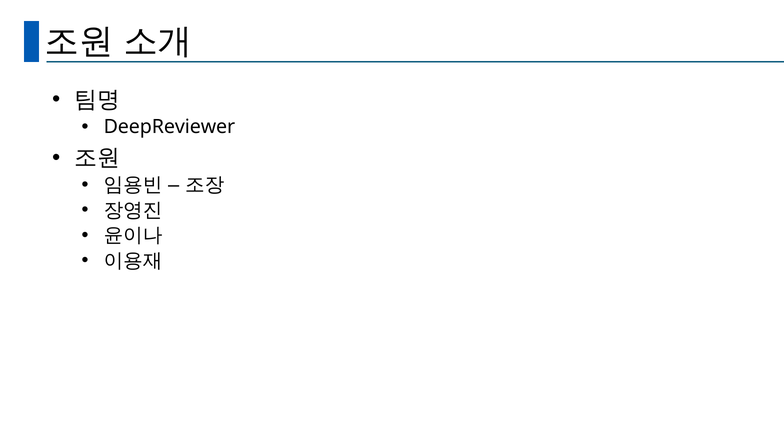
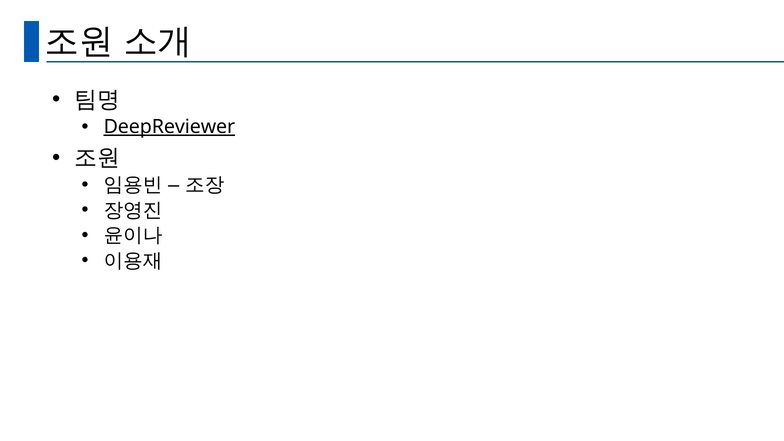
DeepReviewer underline: none -> present
